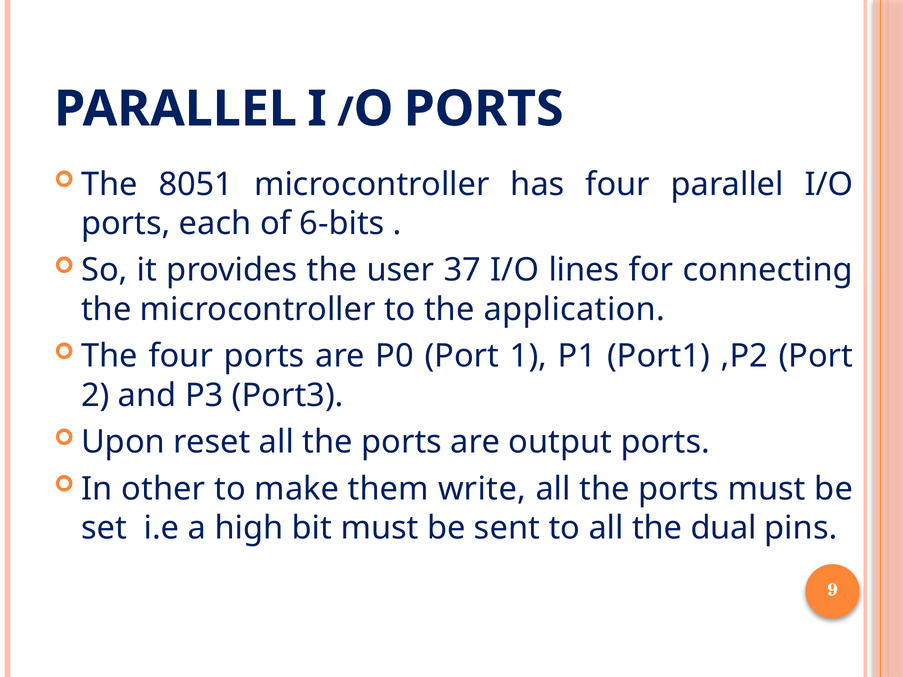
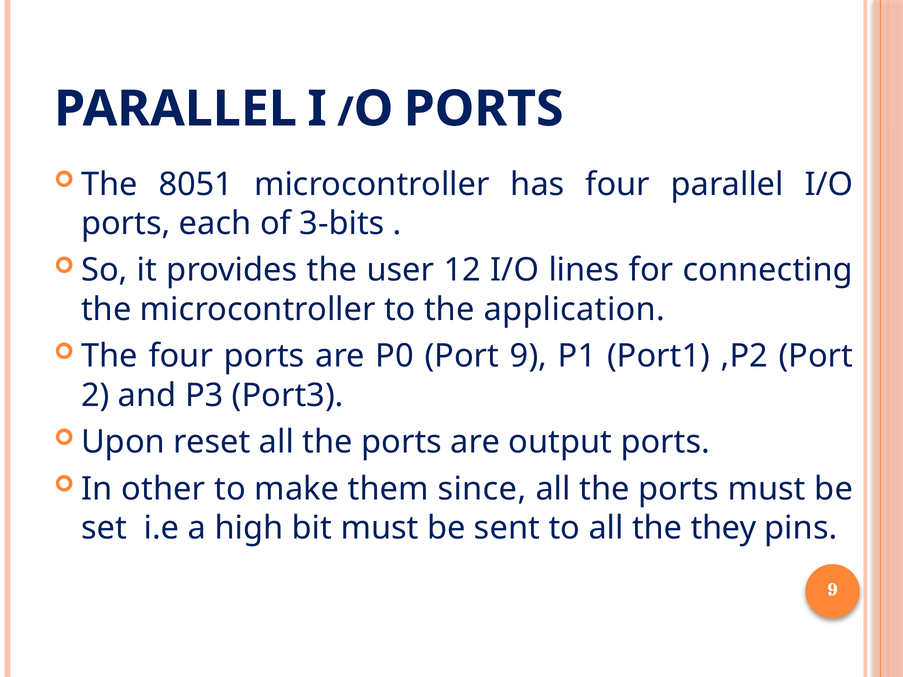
6-bits: 6-bits -> 3-bits
37: 37 -> 12
Port 1: 1 -> 9
write: write -> since
dual: dual -> they
